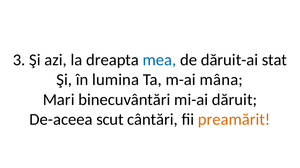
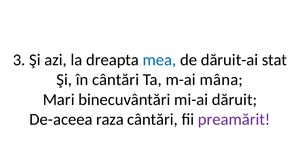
în lumina: lumina -> cântări
scut: scut -> raza
preamărit colour: orange -> purple
